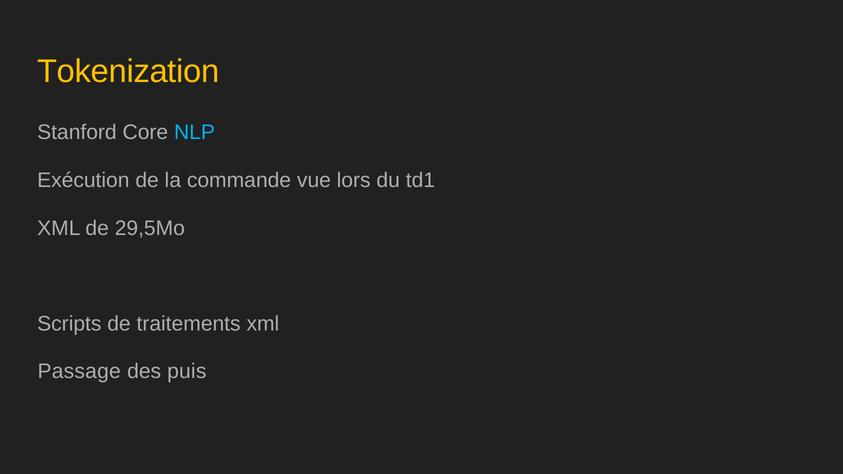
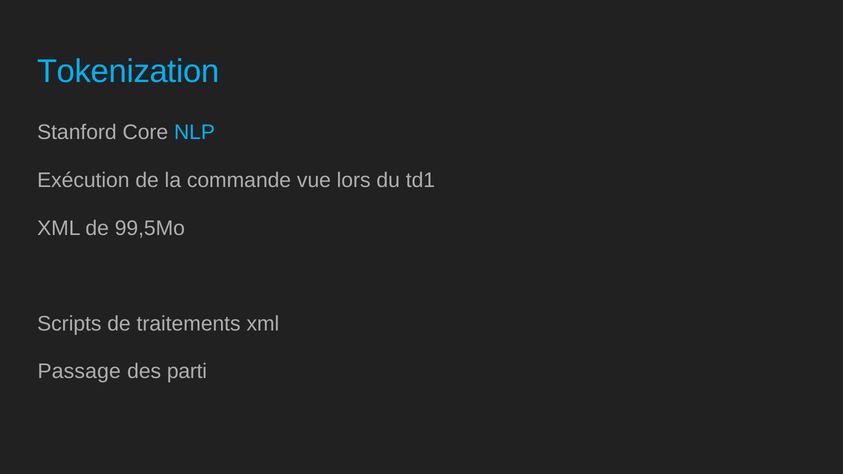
Tokenization colour: yellow -> light blue
29,5Mo: 29,5Mo -> 99,5Mo
puis: puis -> parti
